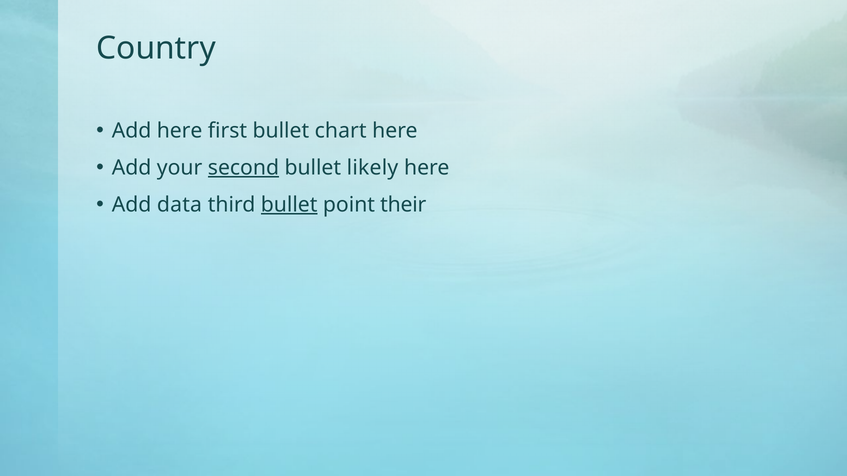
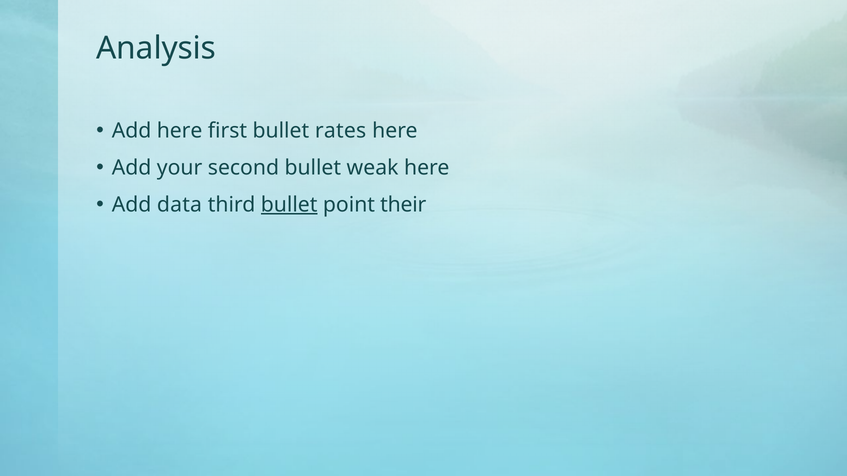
Country: Country -> Analysis
chart: chart -> rates
second underline: present -> none
likely: likely -> weak
